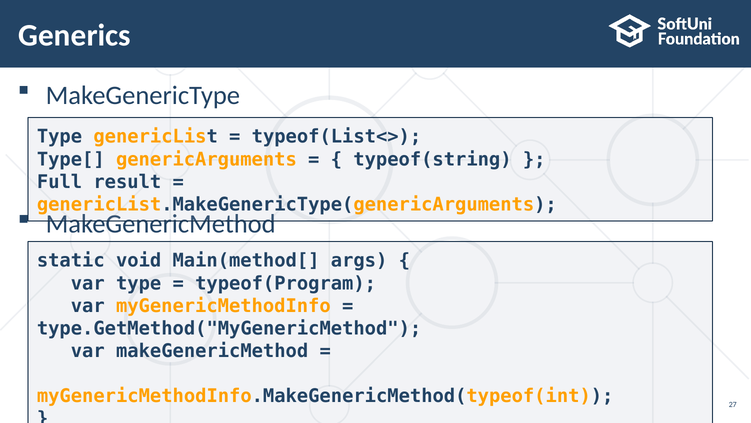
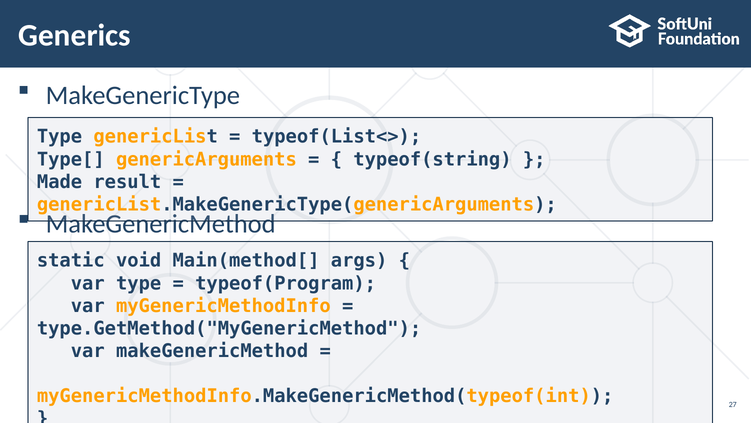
Full: Full -> Made
